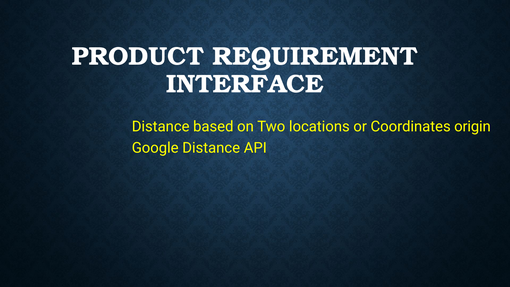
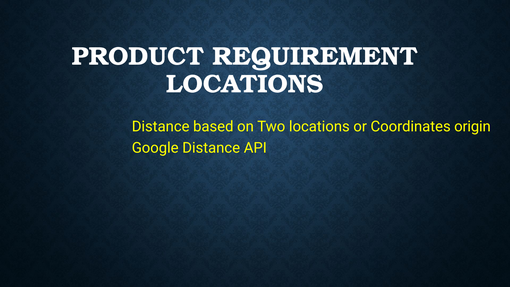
INTERFACE at (245, 84): INTERFACE -> LOCATIONS
